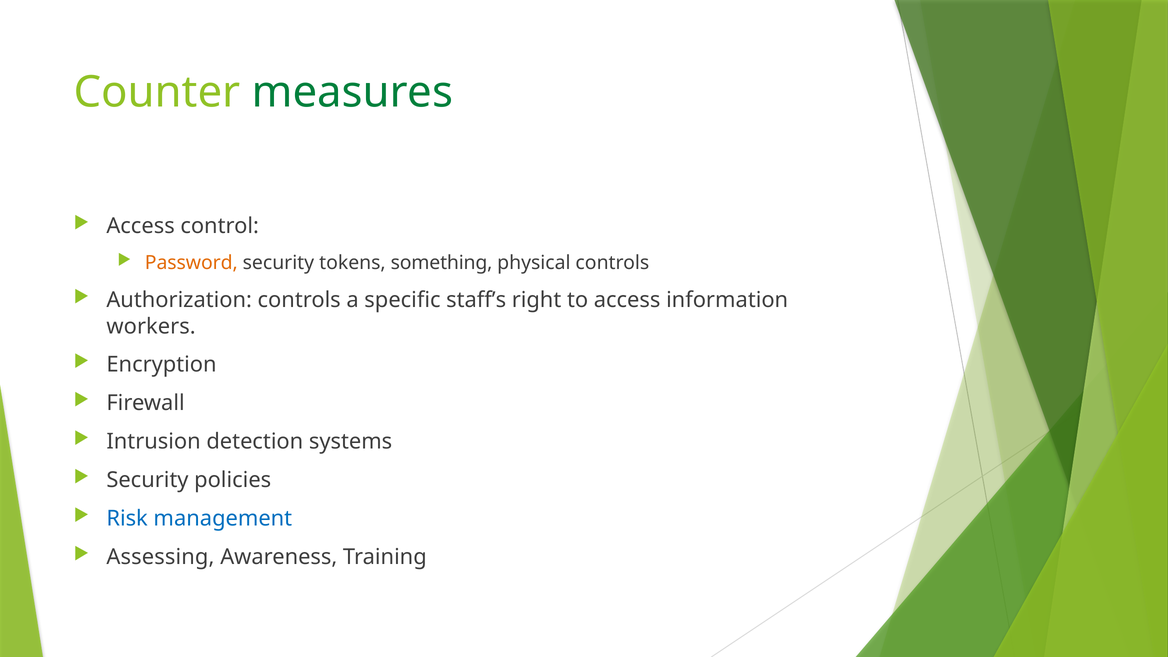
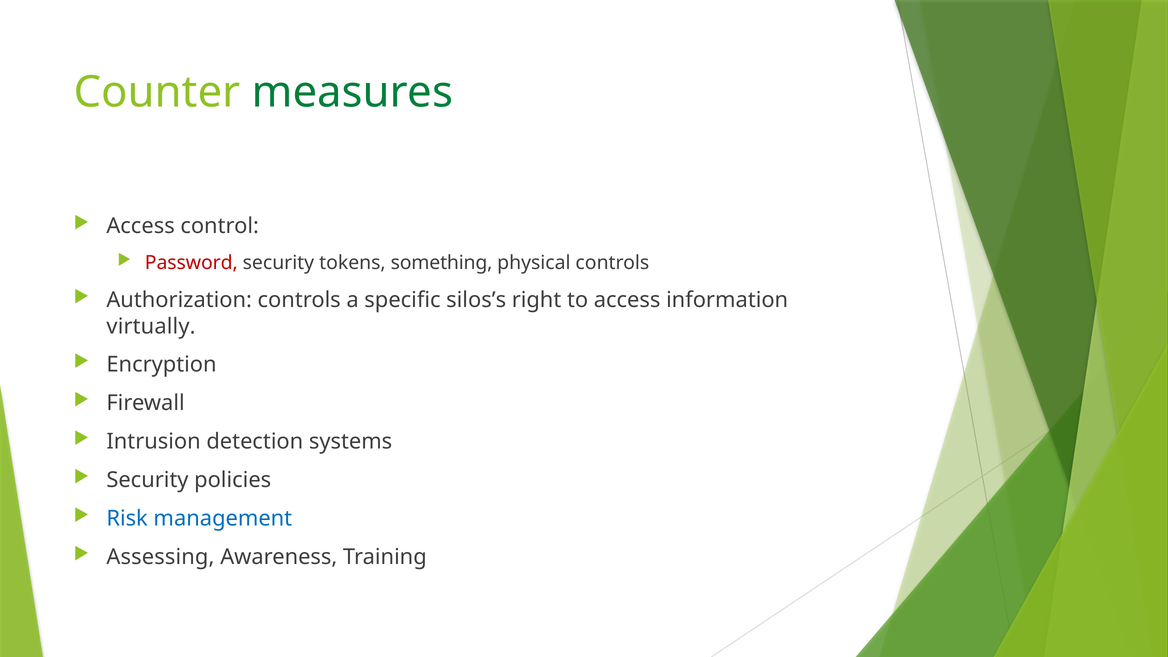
Password colour: orange -> red
staff’s: staff’s -> silos’s
workers: workers -> virtually
